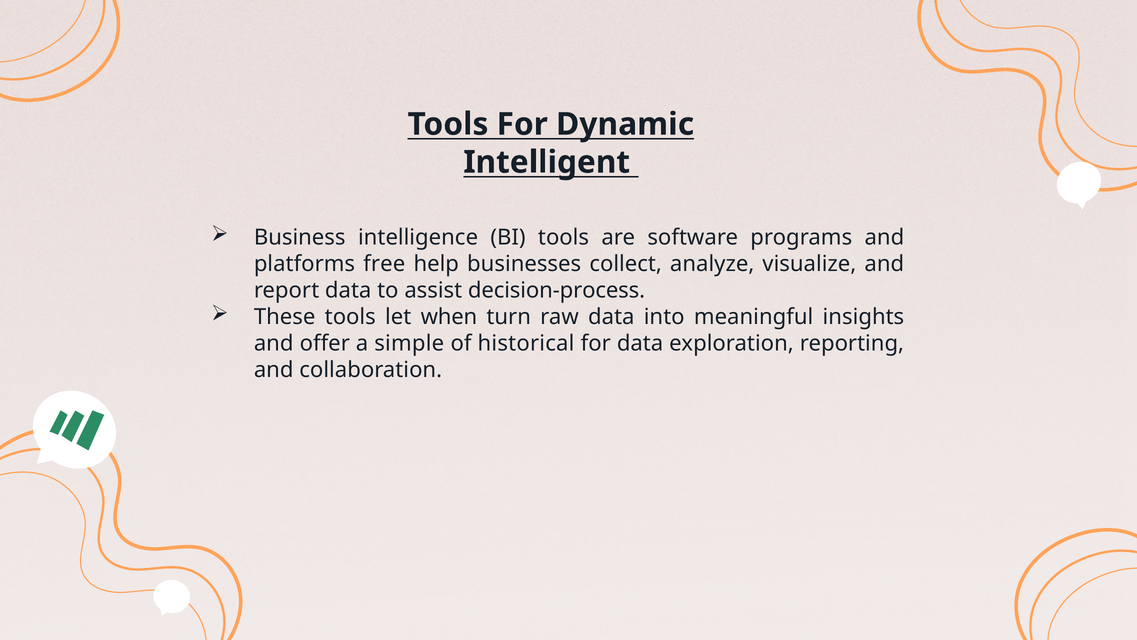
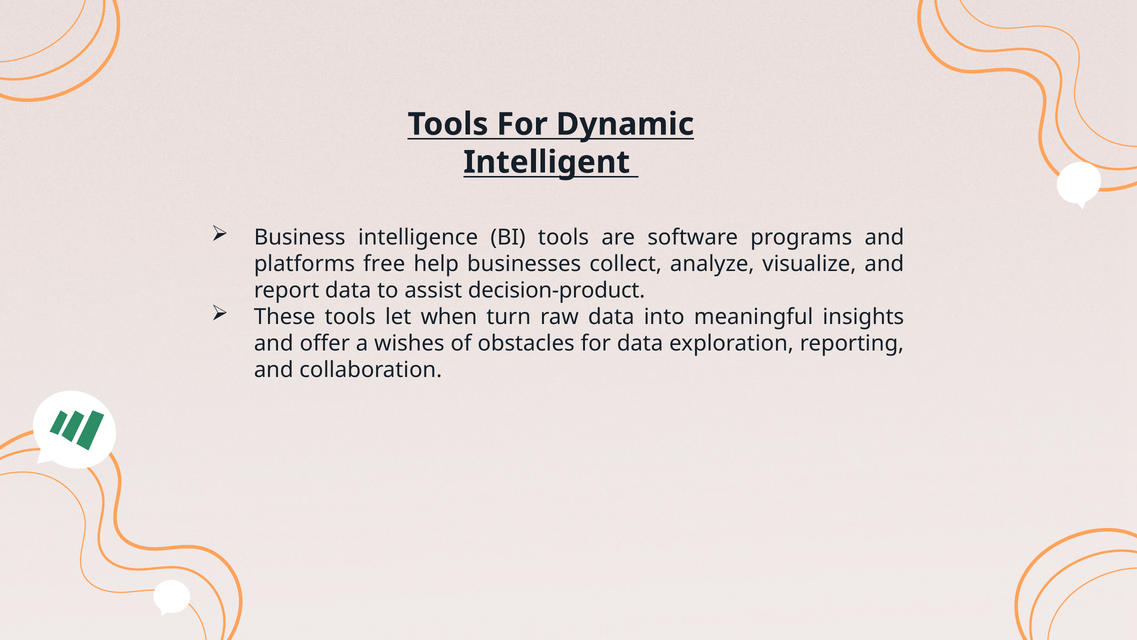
decision-process: decision-process -> decision-product
simple: simple -> wishes
historical: historical -> obstacles
